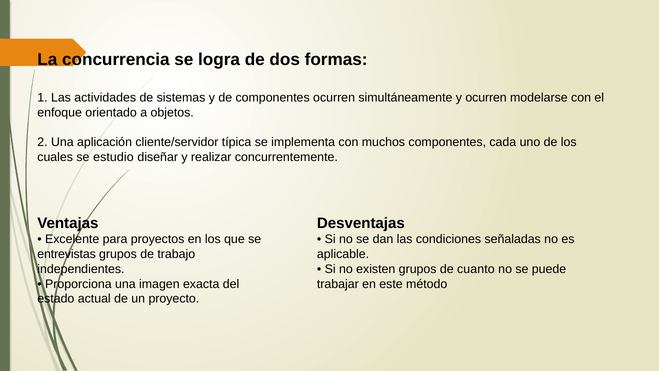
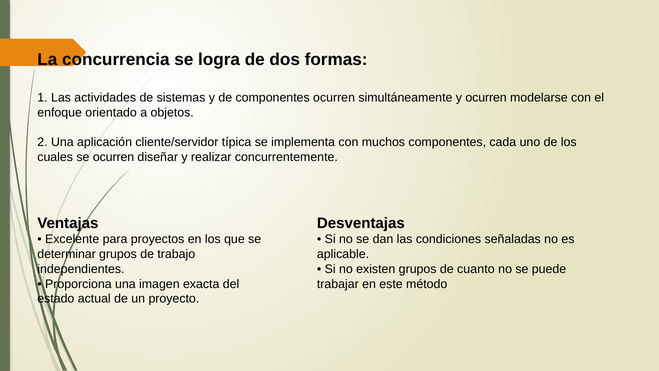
se estudio: estudio -> ocurren
entrevistas: entrevistas -> determinar
